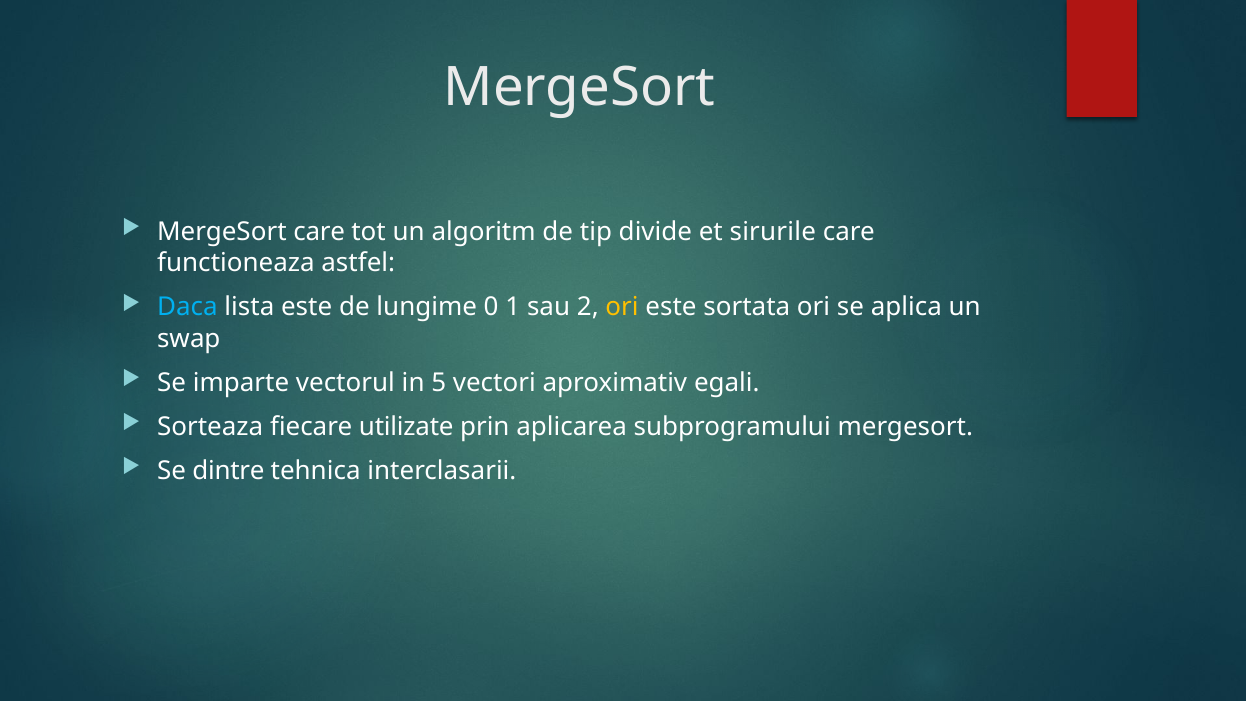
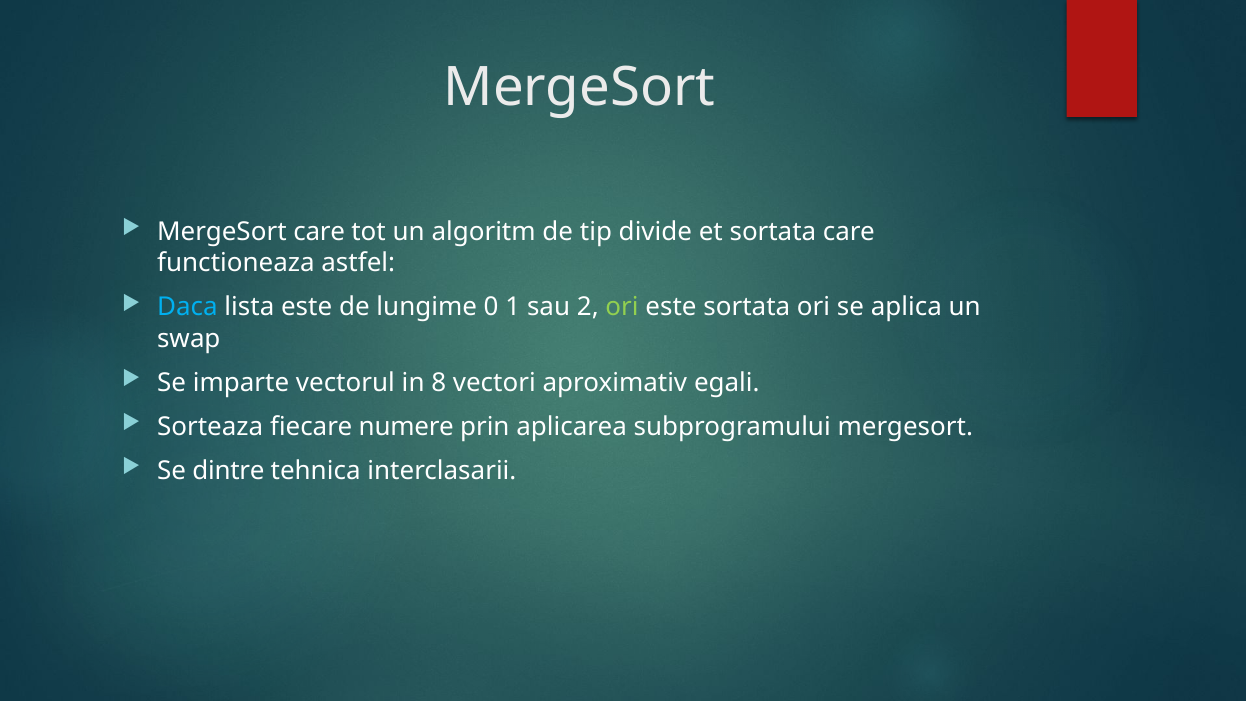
et sirurile: sirurile -> sortata
ori at (622, 307) colour: yellow -> light green
5: 5 -> 8
utilizate: utilizate -> numere
